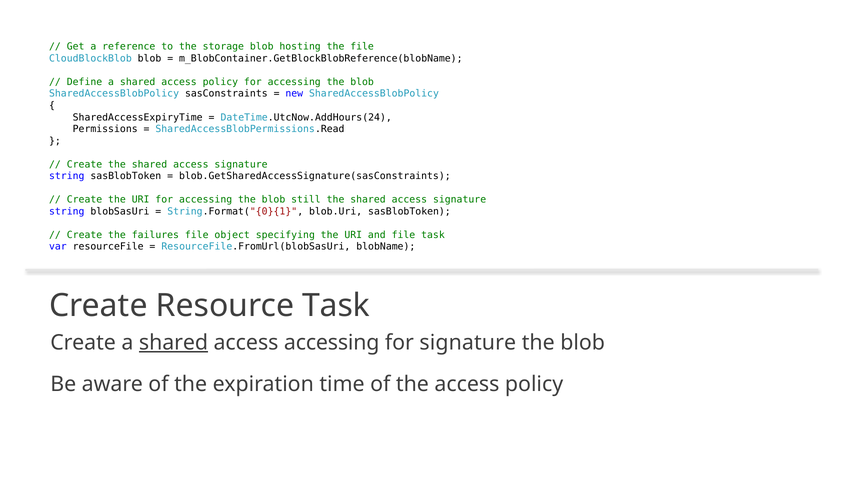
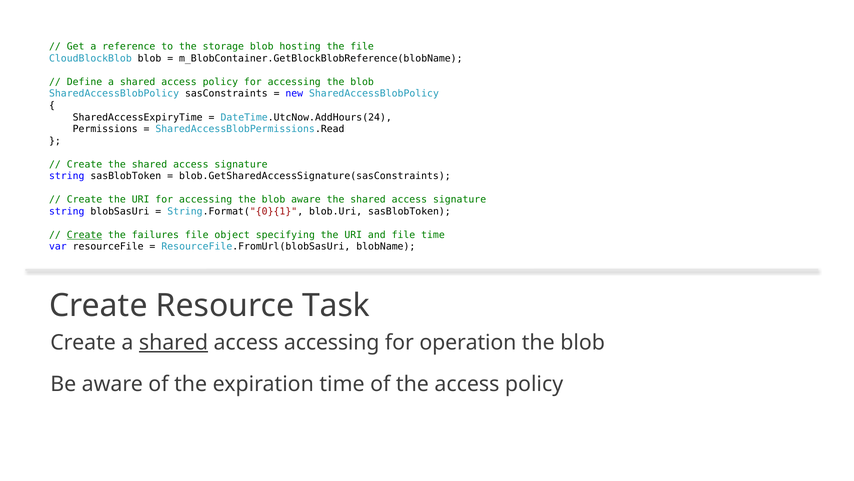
blob still: still -> aware
Create at (85, 235) underline: none -> present
file task: task -> time
for signature: signature -> operation
